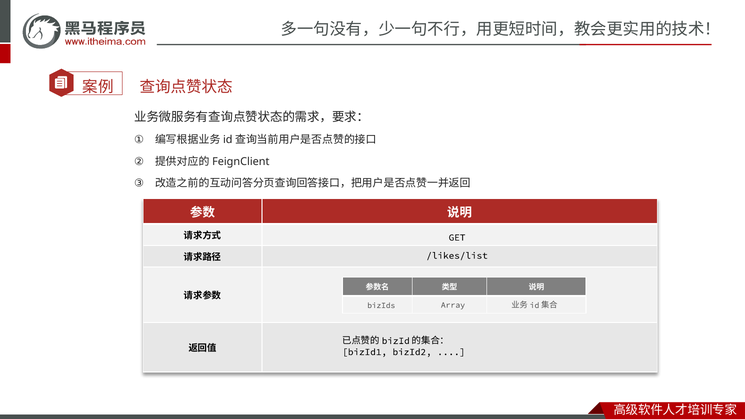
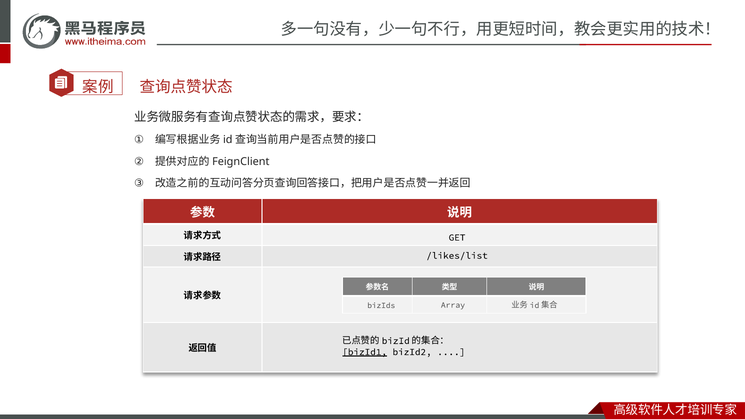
bizId1 underline: none -> present
